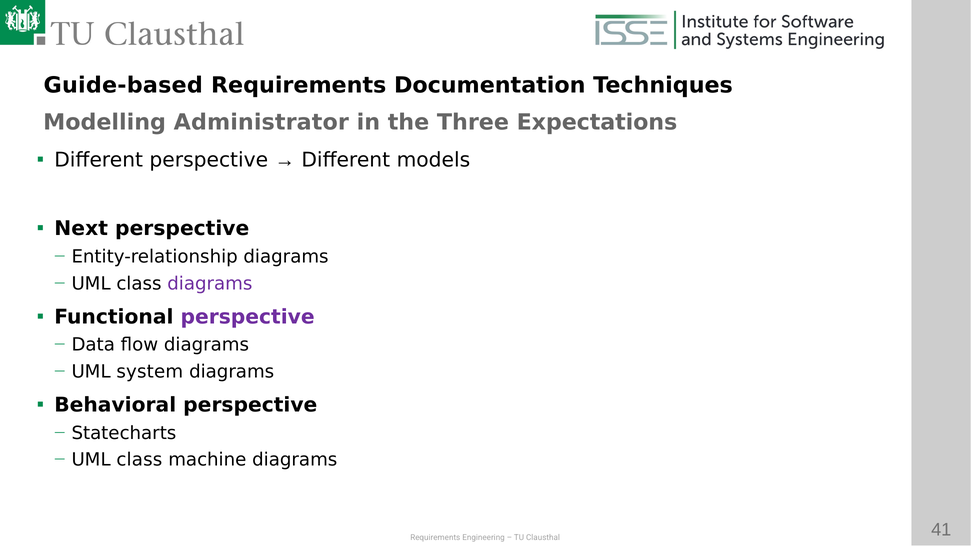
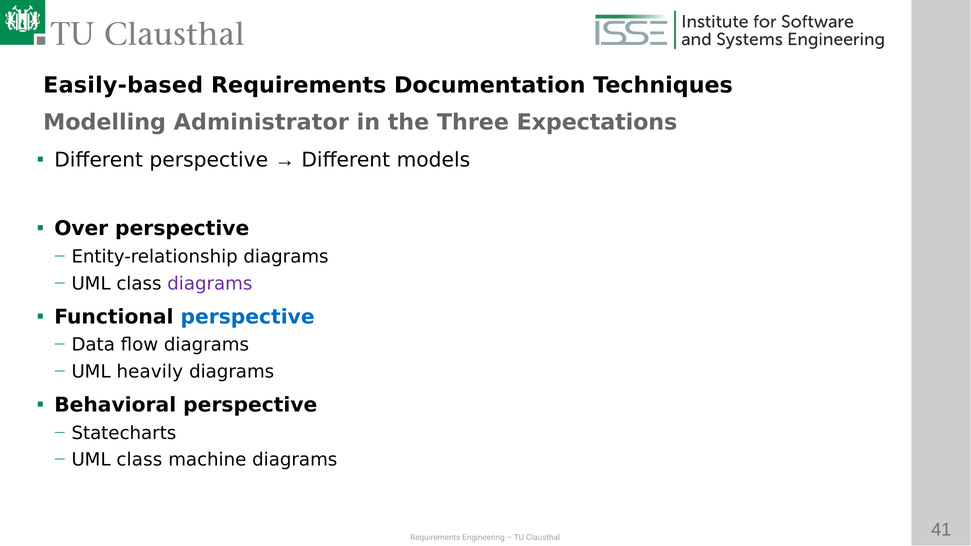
Guide-based: Guide-based -> Easily-based
Next: Next -> Over
perspective at (248, 317) colour: purple -> blue
system: system -> heavily
